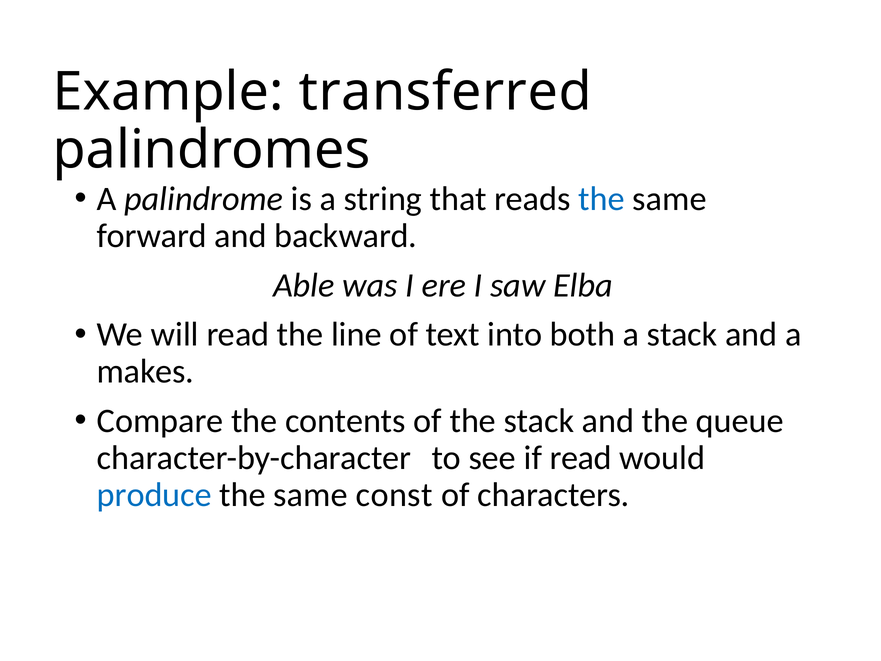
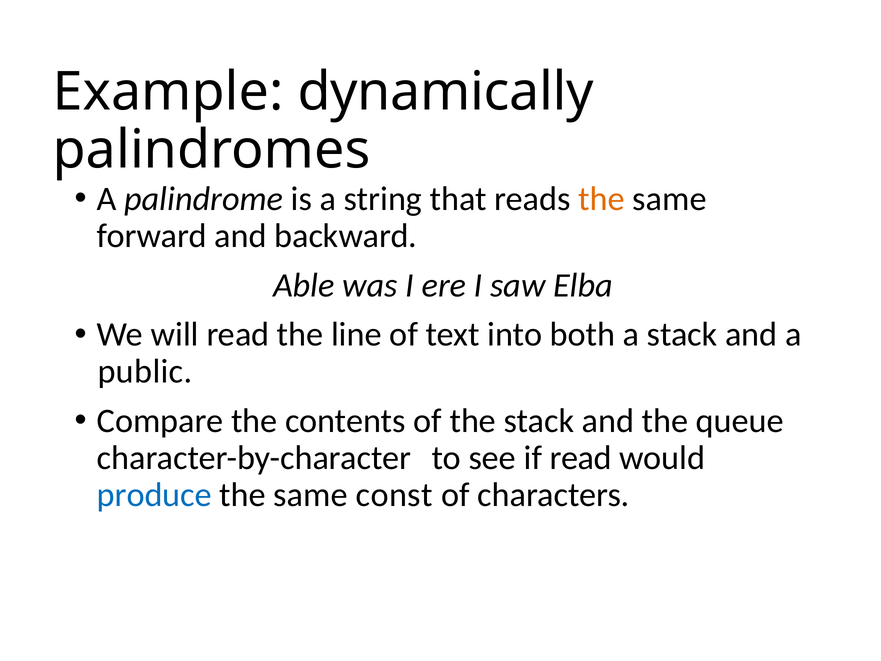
transferred: transferred -> dynamically
the at (602, 199) colour: blue -> orange
makes: makes -> public
